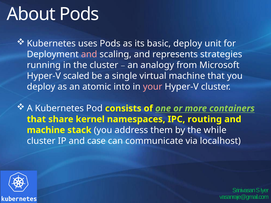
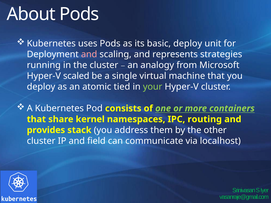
into: into -> tied
your colour: pink -> light green
machine at (46, 130): machine -> provides
while: while -> other
case: case -> field
